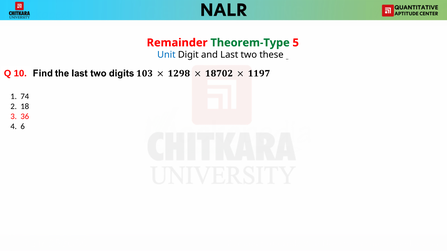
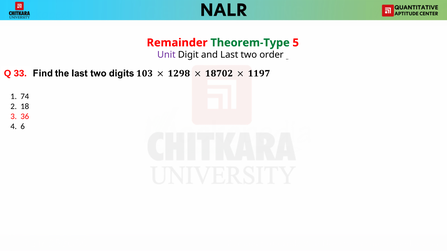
Unit colour: blue -> purple
these: these -> order
10: 10 -> 33
